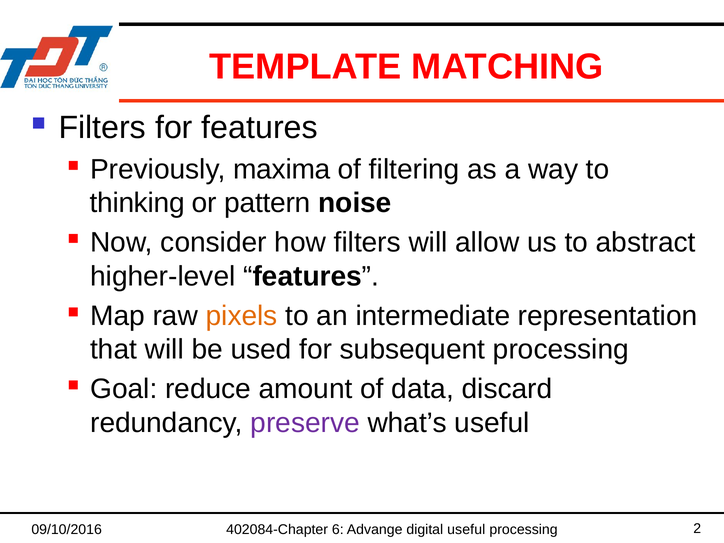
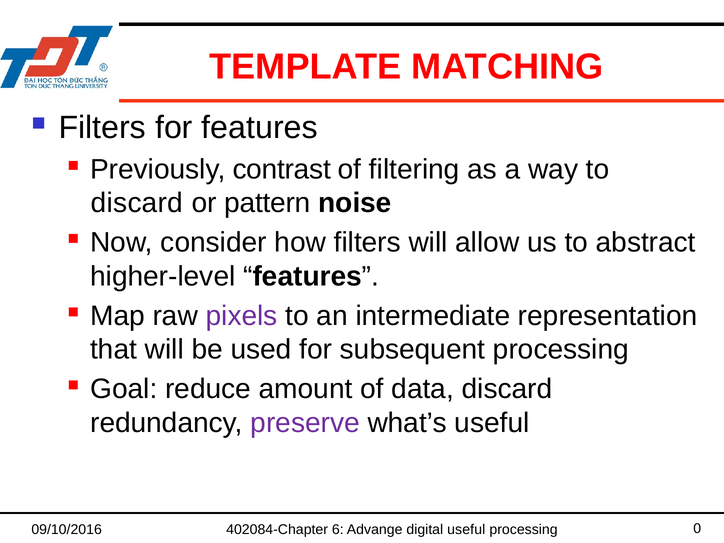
maxima: maxima -> contrast
thinking at (137, 203): thinking -> discard
pixels colour: orange -> purple
2: 2 -> 0
